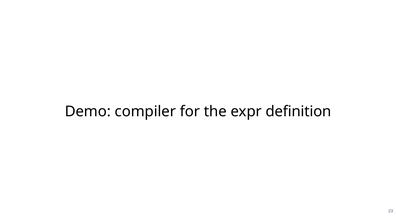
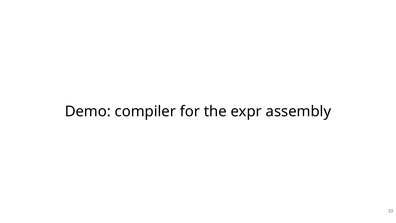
definition: definition -> assembly
